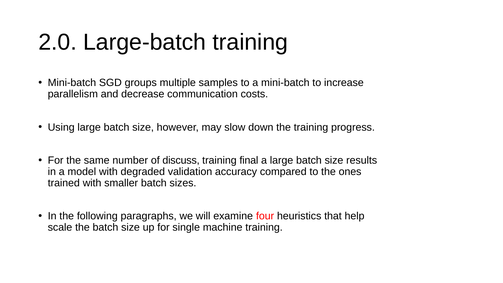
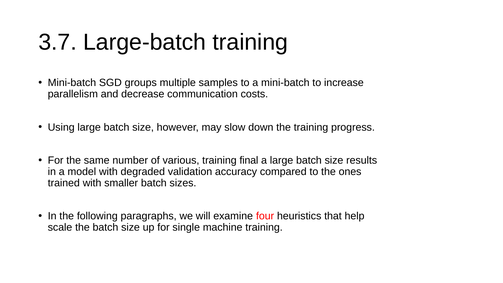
2.0: 2.0 -> 3.7
discuss: discuss -> various
